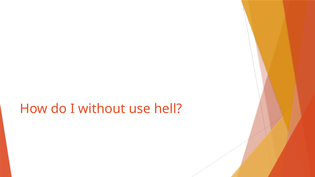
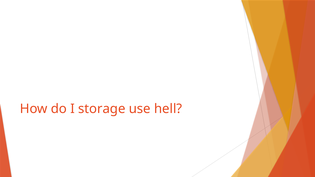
without: without -> storage
